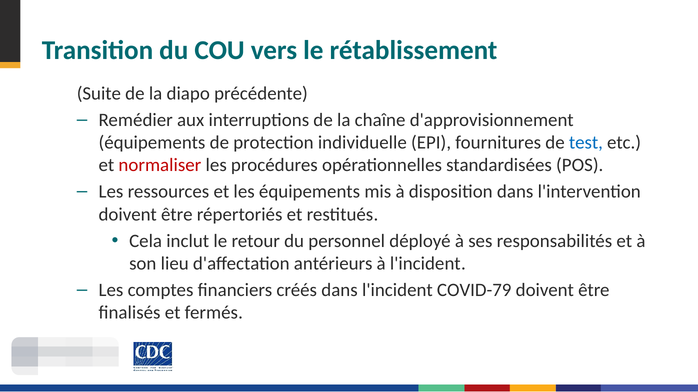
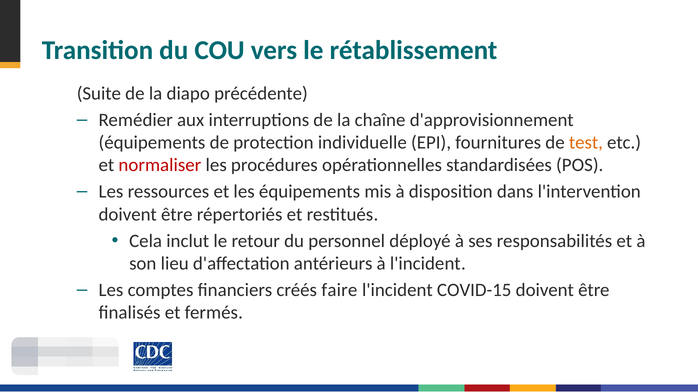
test colour: blue -> orange
créés dans: dans -> faire
COVID-79: COVID-79 -> COVID-15
